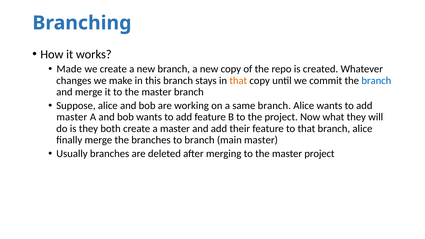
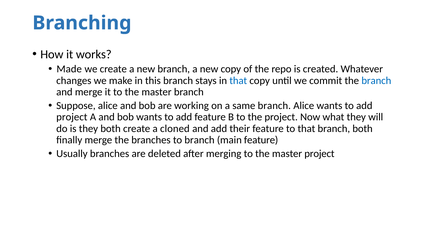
that at (238, 81) colour: orange -> blue
master at (72, 117): master -> project
a master: master -> cloned
that branch alice: alice -> both
main master: master -> feature
